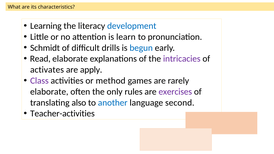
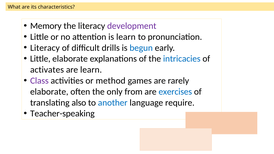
Learning: Learning -> Memory
development colour: blue -> purple
Schmidt at (45, 48): Schmidt -> Literacy
Read at (40, 59): Read -> Little
intricacies colour: purple -> blue
are apply: apply -> learn
rules: rules -> from
exercises colour: purple -> blue
second: second -> require
Teacher-activities: Teacher-activities -> Teacher-speaking
